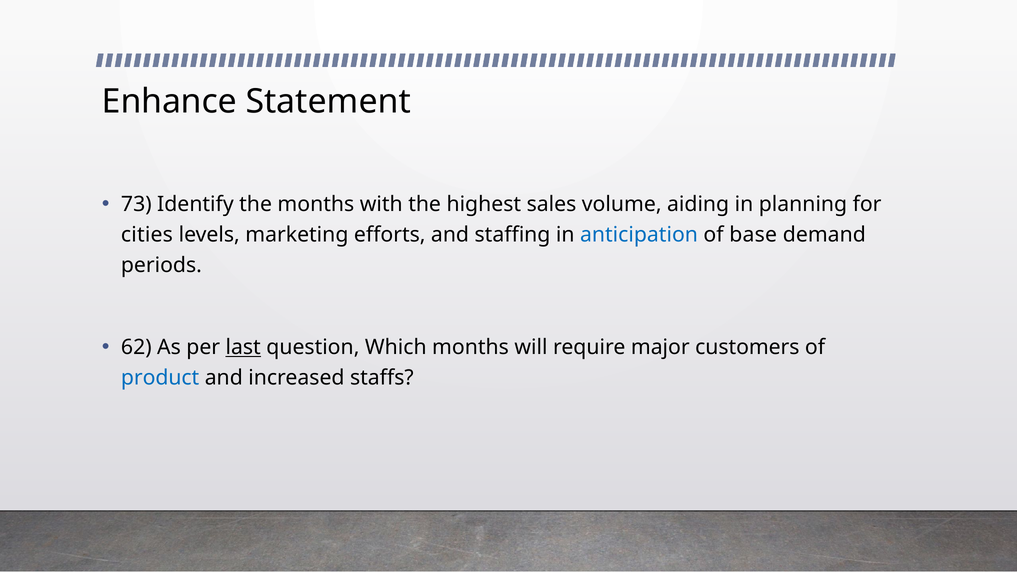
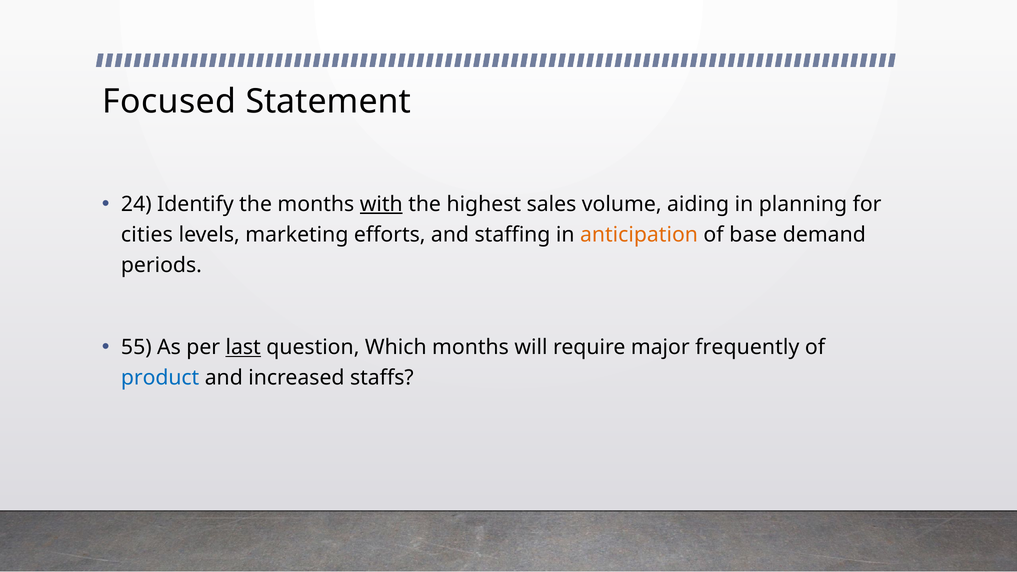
Enhance: Enhance -> Focused
73: 73 -> 24
with underline: none -> present
anticipation colour: blue -> orange
62: 62 -> 55
customers: customers -> frequently
